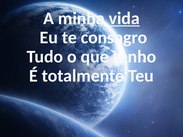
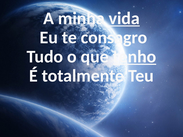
tenho underline: none -> present
